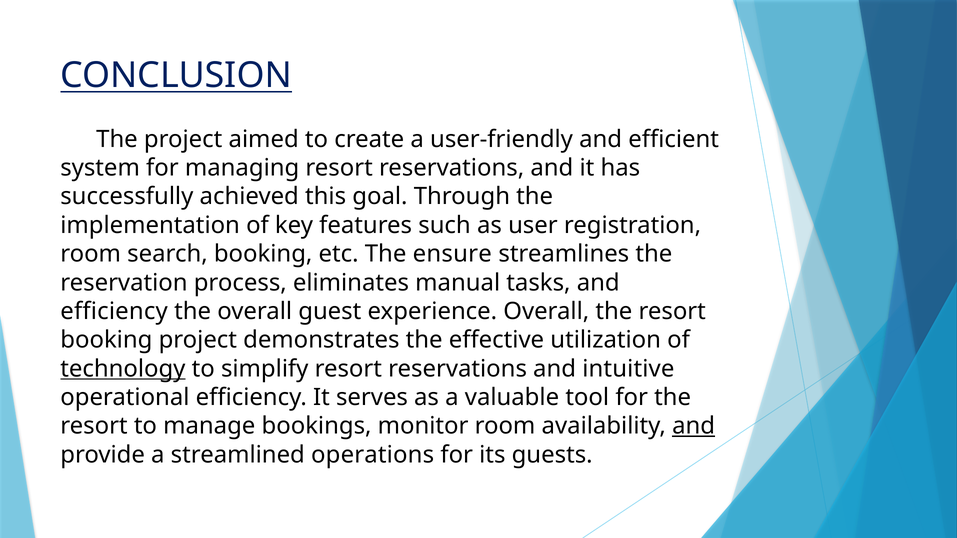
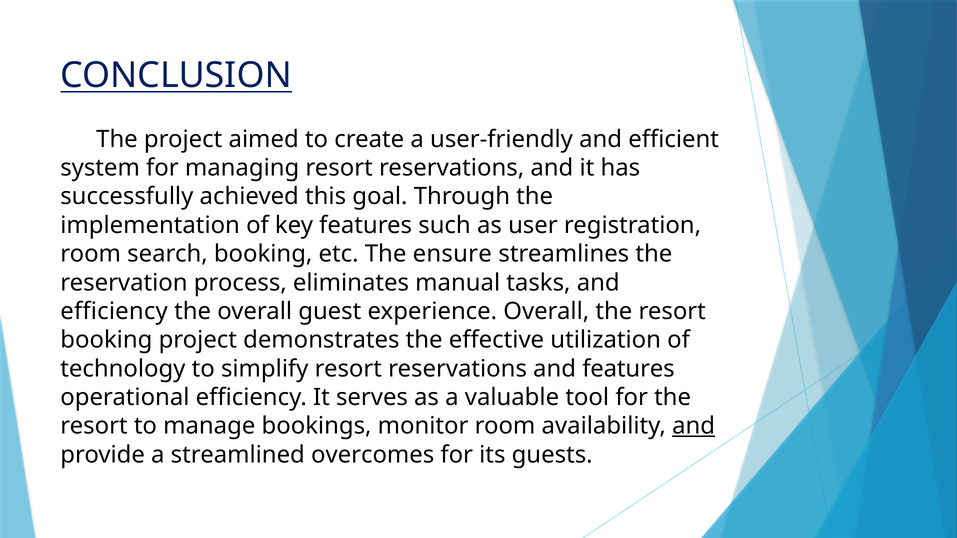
technology underline: present -> none
and intuitive: intuitive -> features
operations: operations -> overcomes
